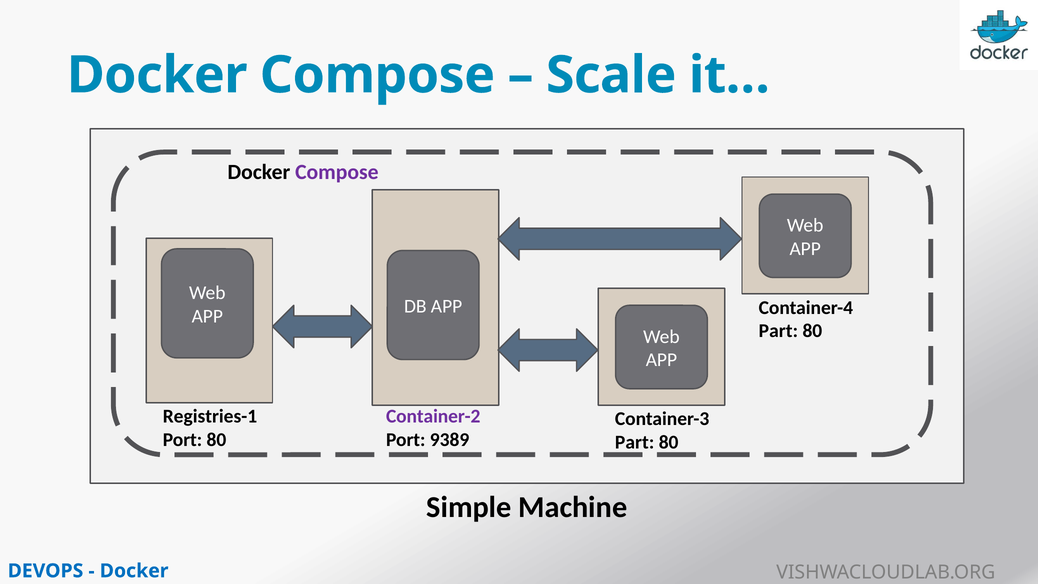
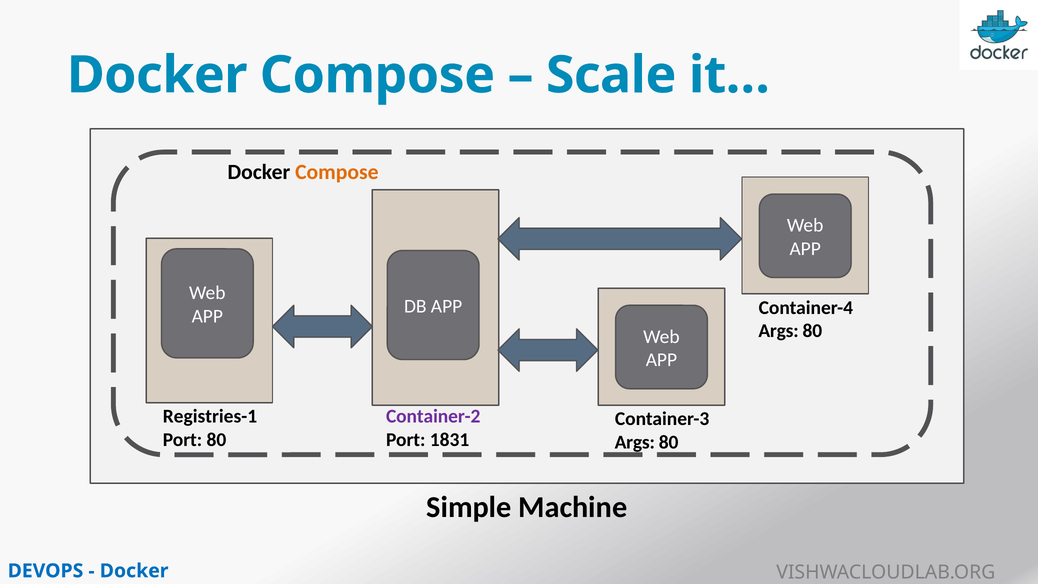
Compose at (337, 172) colour: purple -> orange
Part at (778, 331): Part -> Args
9389: 9389 -> 1831
Part at (635, 442): Part -> Args
